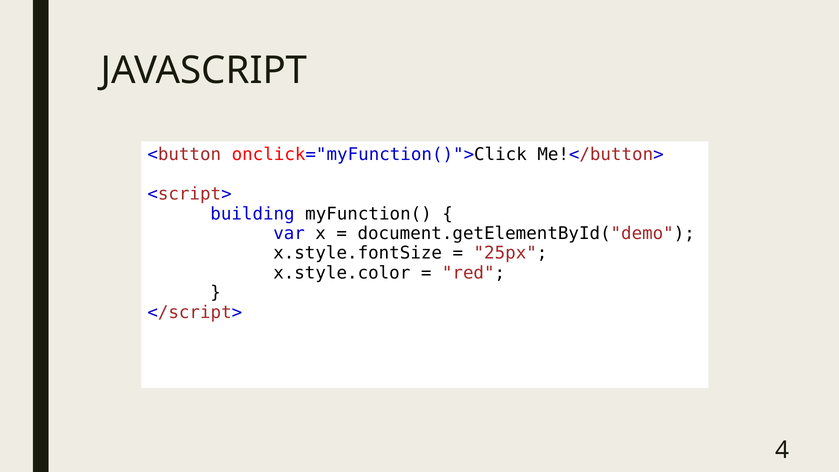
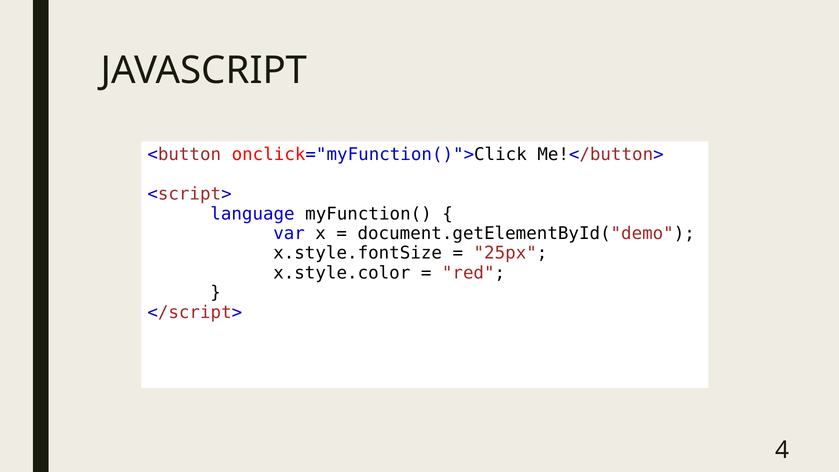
building: building -> language
